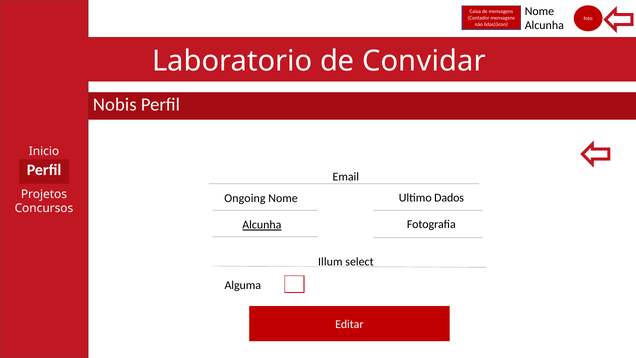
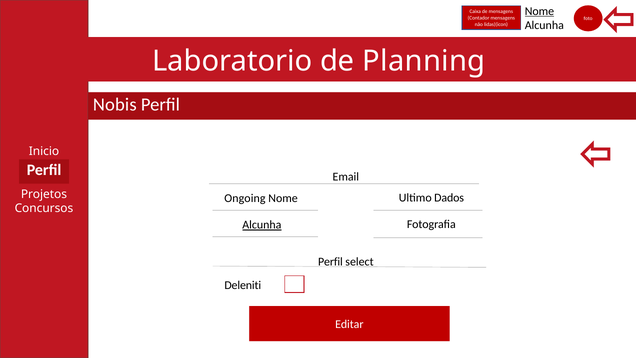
Nome at (539, 11) underline: none -> present
Convidar: Convidar -> Planning
Illum at (330, 262): Illum -> Perfil
Alguma: Alguma -> Deleniti
